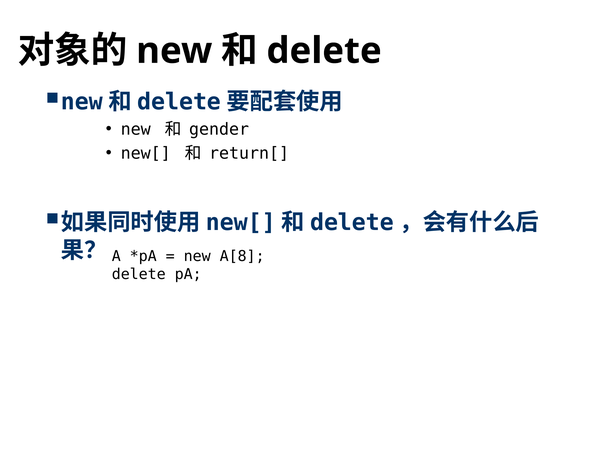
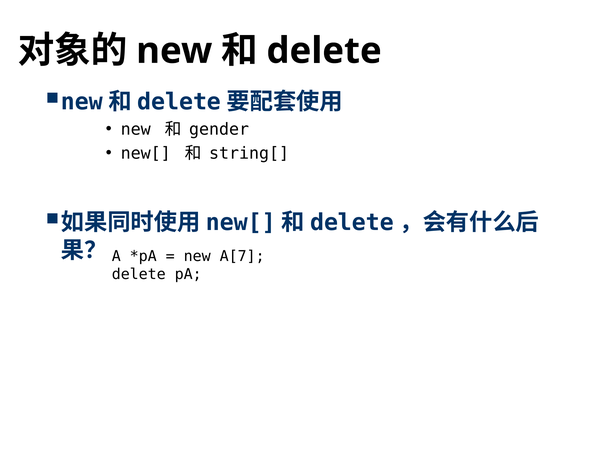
return[: return[ -> string[
A[8: A[8 -> A[7
